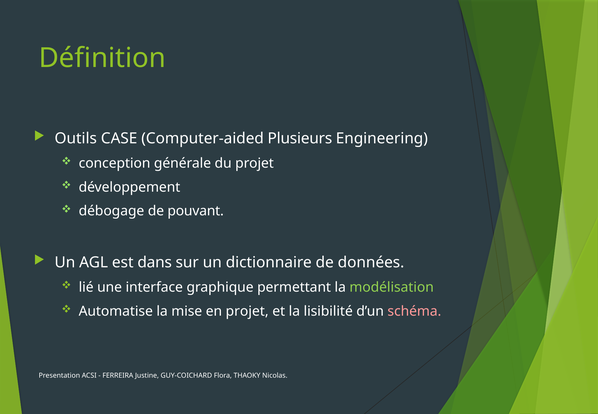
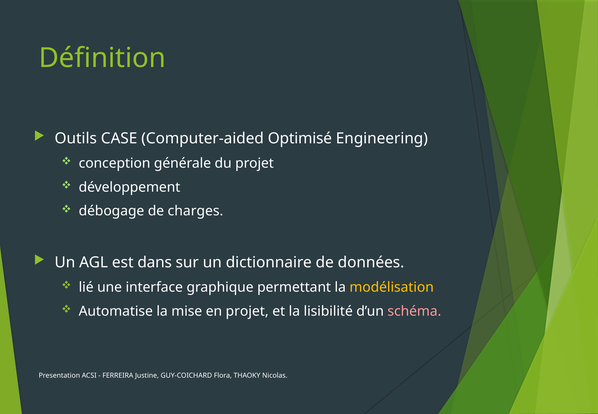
Plusieurs: Plusieurs -> Optimisé
pouvant: pouvant -> charges
modélisation colour: light green -> yellow
